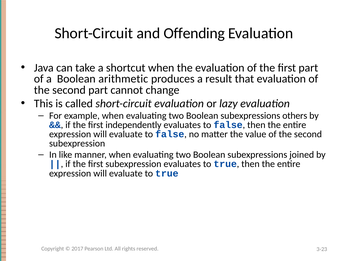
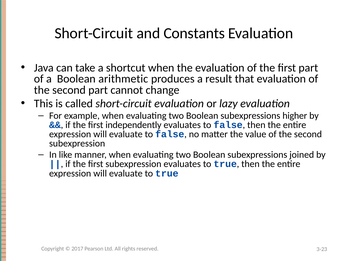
Offending: Offending -> Constants
others: others -> higher
